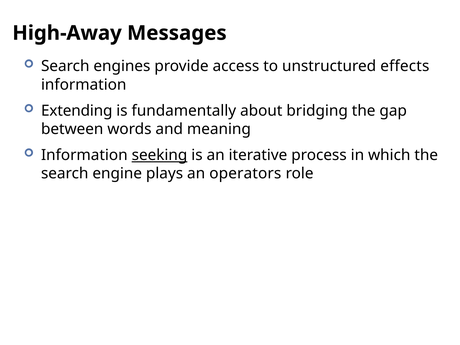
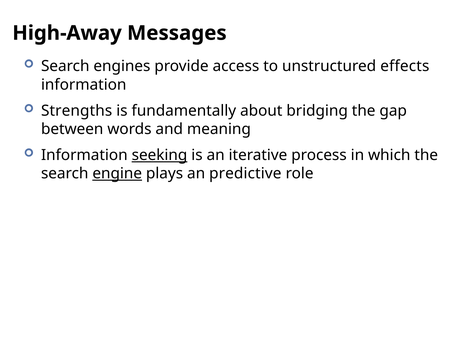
Extending: Extending -> Strengths
engine underline: none -> present
operators: operators -> predictive
